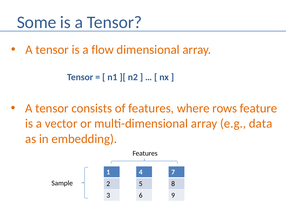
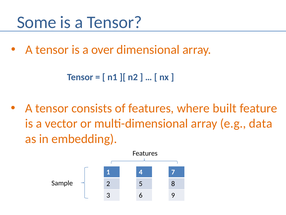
flow: flow -> over
rows: rows -> built
